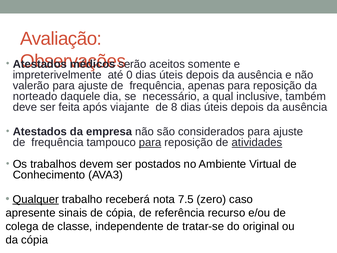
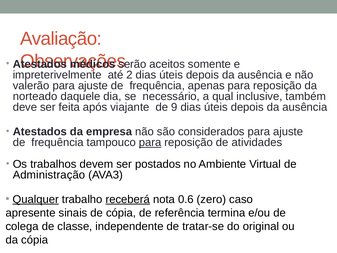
0: 0 -> 2
8: 8 -> 9
atividades underline: present -> none
Conhecimento: Conhecimento -> Administração
receberá underline: none -> present
7.5: 7.5 -> 0.6
recurso: recurso -> termina
